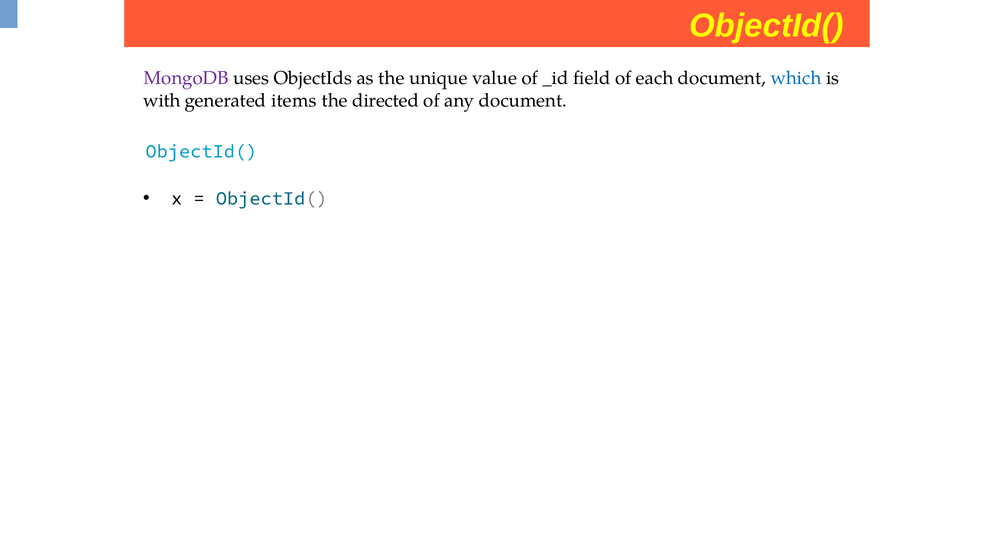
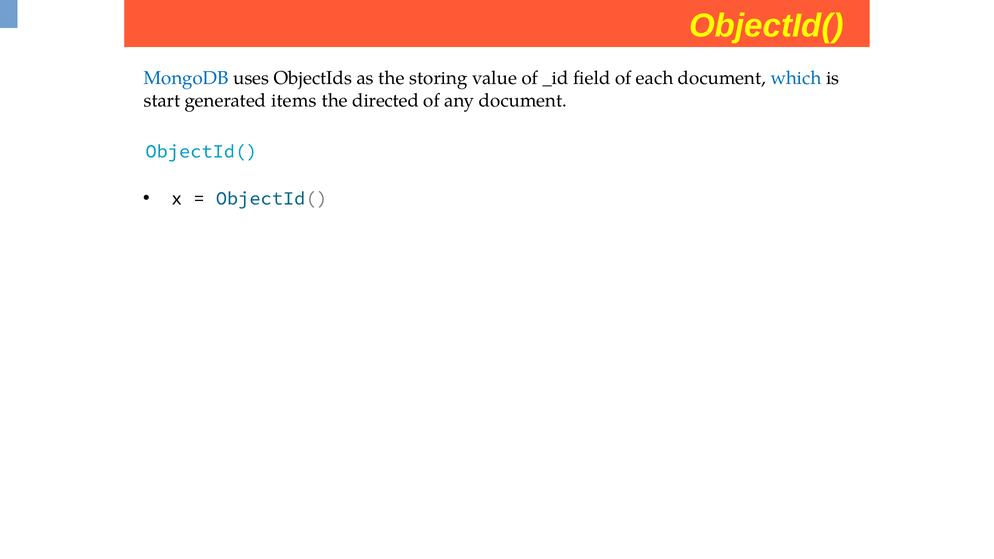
MongoDB colour: purple -> blue
unique: unique -> storing
with: with -> start
